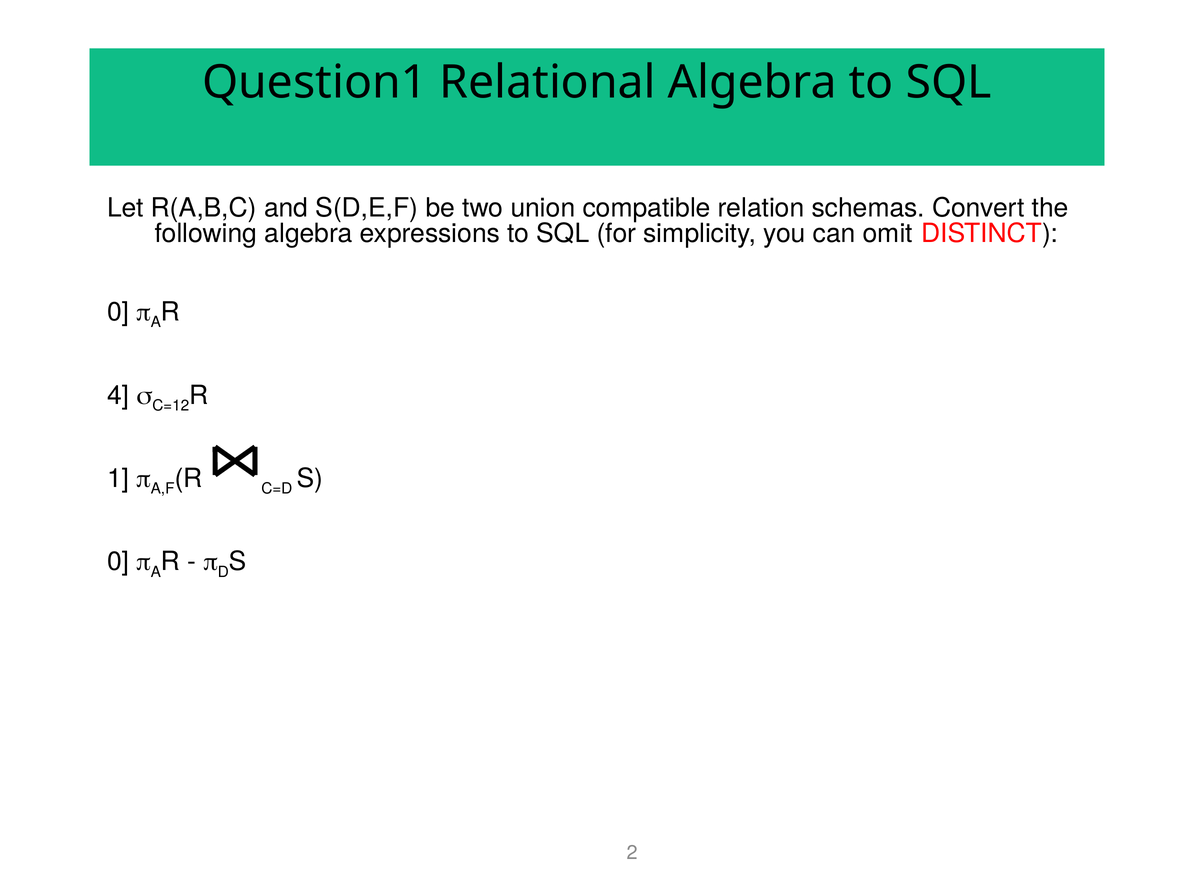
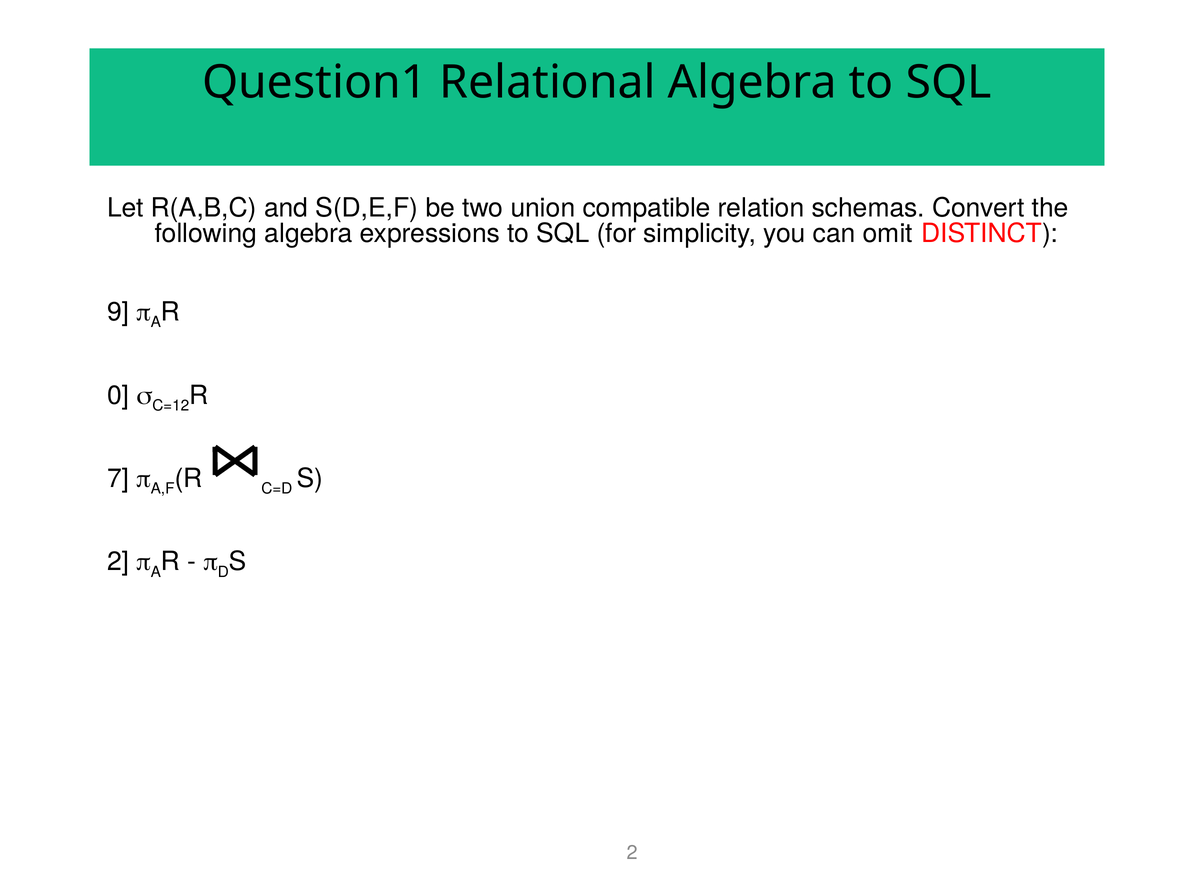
0 at (118, 312): 0 -> 9
4: 4 -> 0
1: 1 -> 7
0 at (118, 562): 0 -> 2
